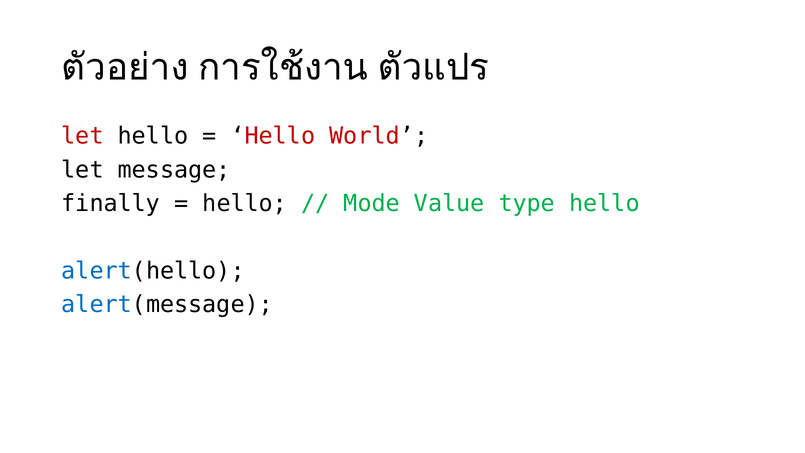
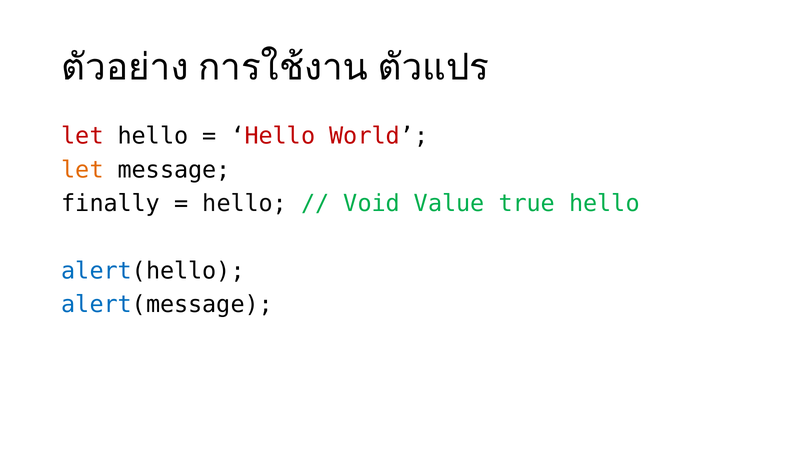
let at (83, 170) colour: black -> orange
Mode: Mode -> Void
type: type -> true
